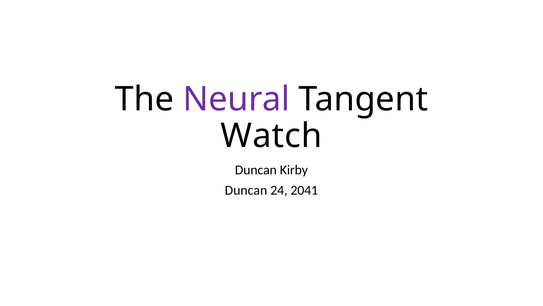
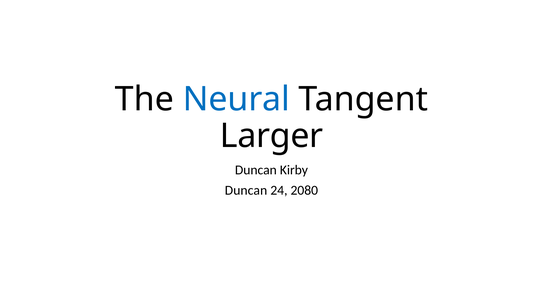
Neural colour: purple -> blue
Watch: Watch -> Larger
2041: 2041 -> 2080
